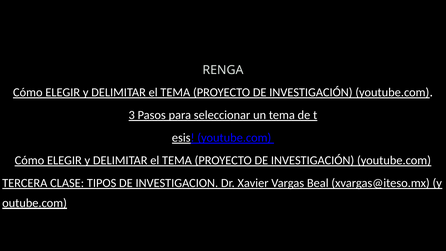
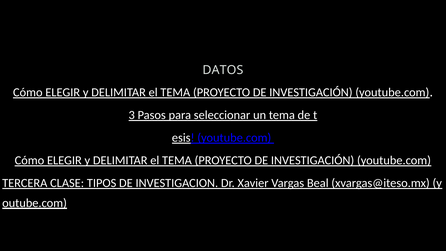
RENGA: RENGA -> DATOS
